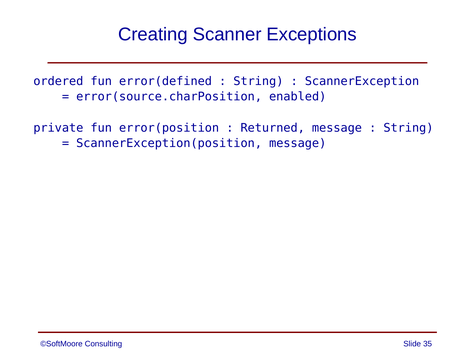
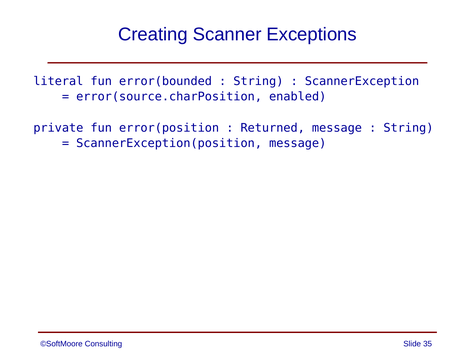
ordered: ordered -> literal
error(defined: error(defined -> error(bounded
